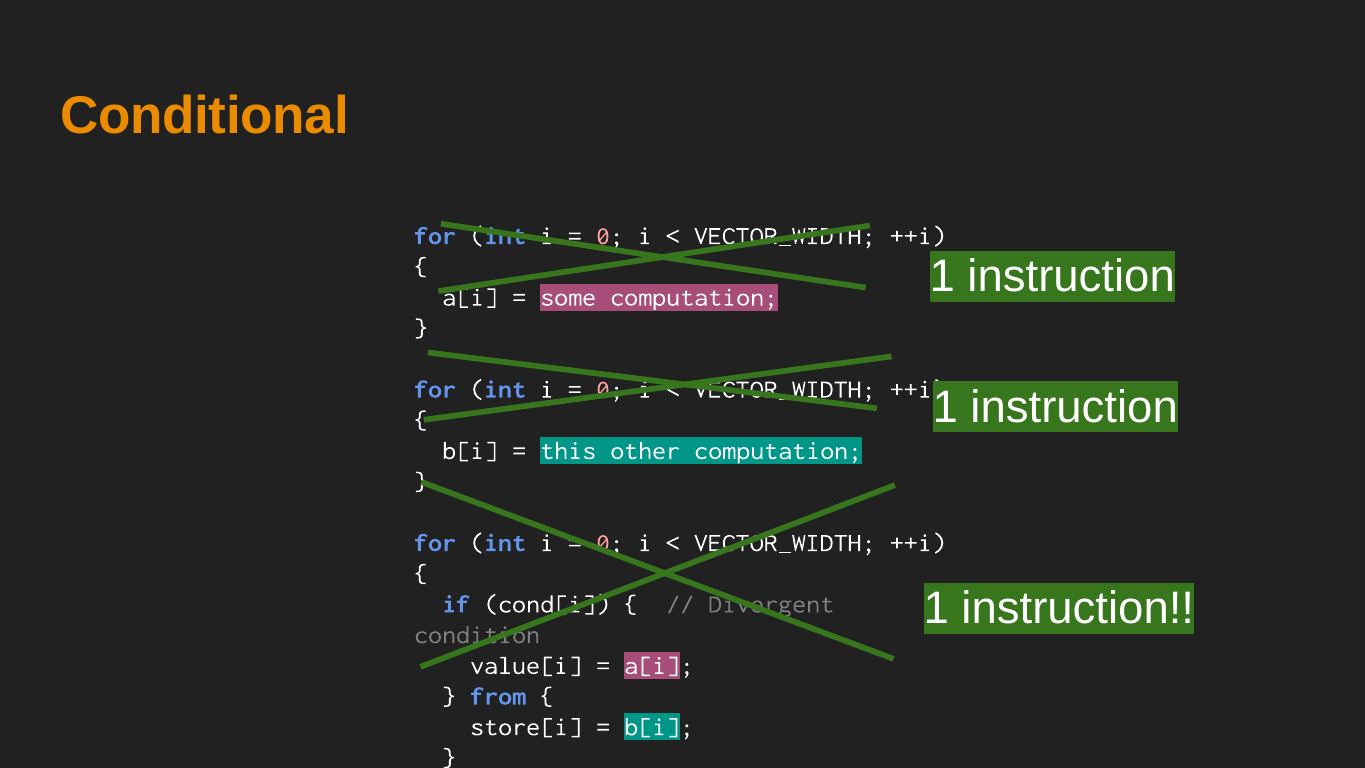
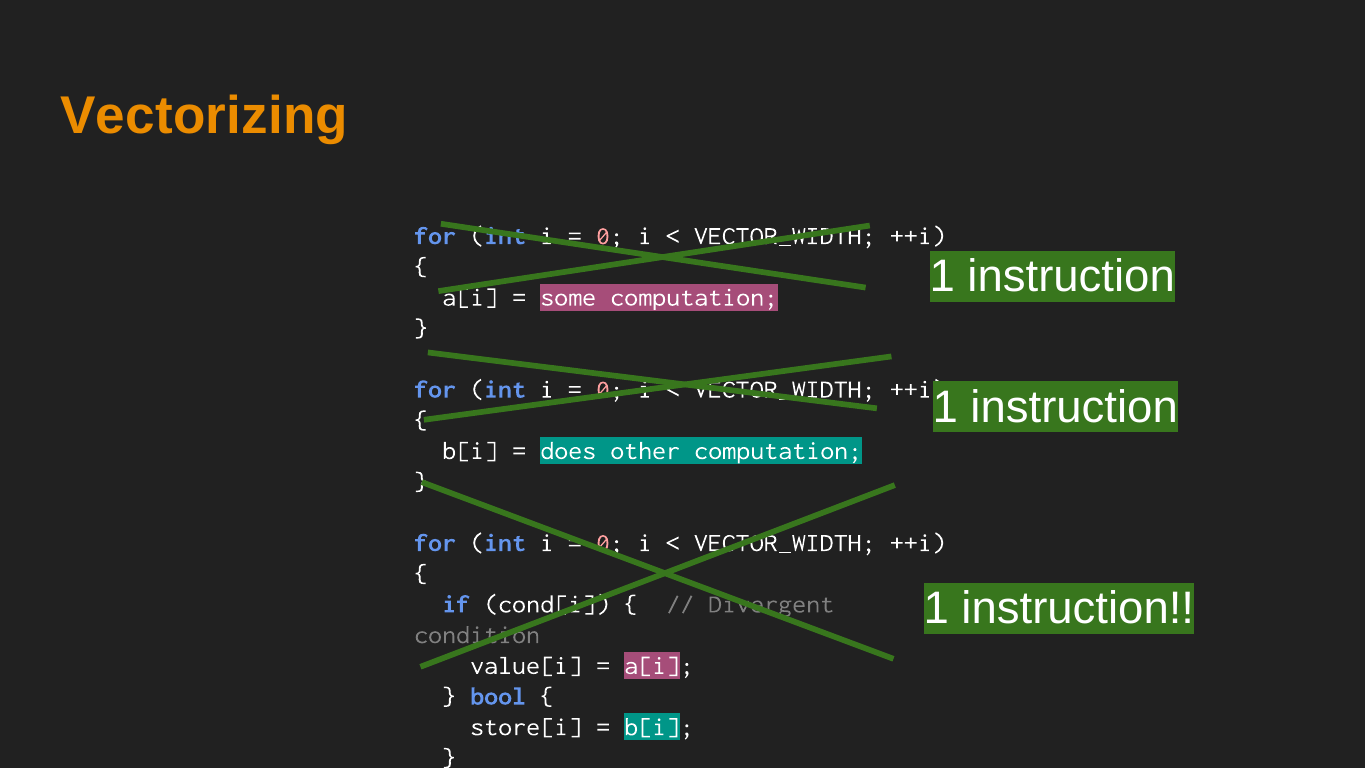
Conditional: Conditional -> Vectorizing
this: this -> does
from: from -> bool
